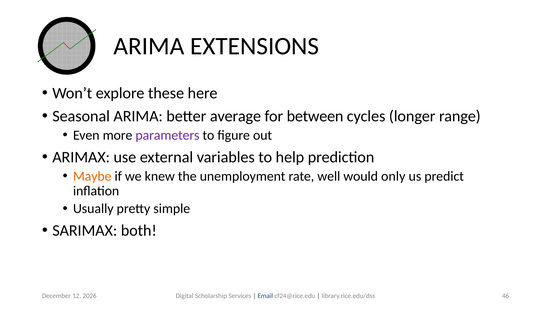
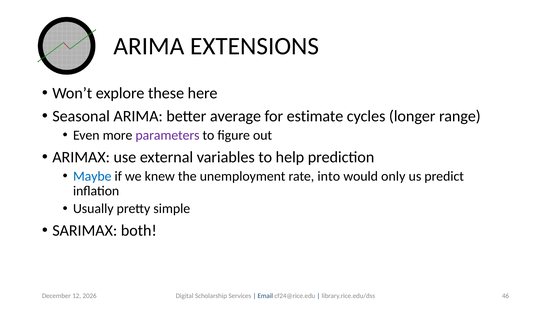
between: between -> estimate
Maybe colour: orange -> blue
well: well -> into
